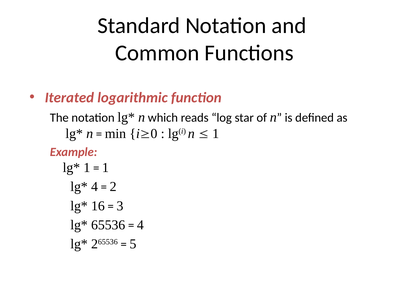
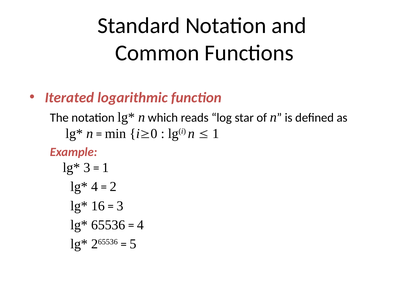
1 at (87, 168): 1 -> 3
